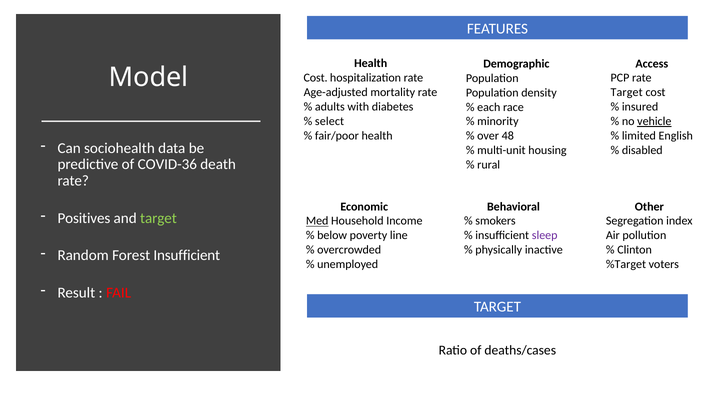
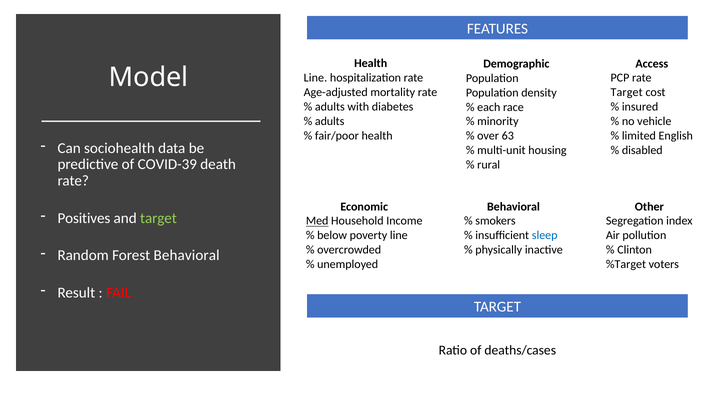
Cost at (316, 78): Cost -> Line
select at (330, 121): select -> adults
vehicle underline: present -> none
48: 48 -> 63
COVID-36: COVID-36 -> COVID-39
sleep colour: purple -> blue
Forest Insufficient: Insufficient -> Behavioral
